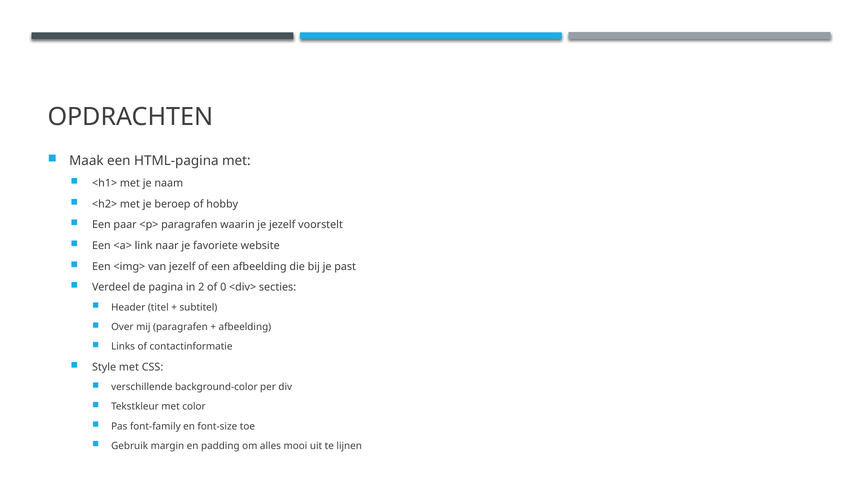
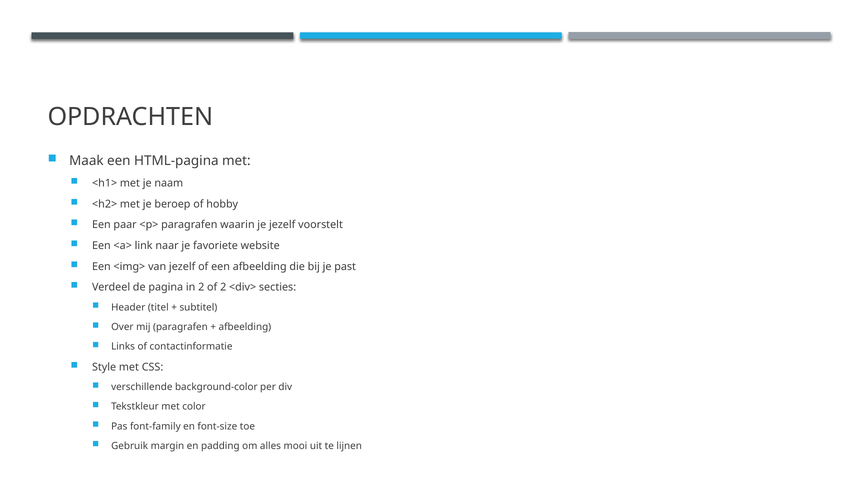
of 0: 0 -> 2
